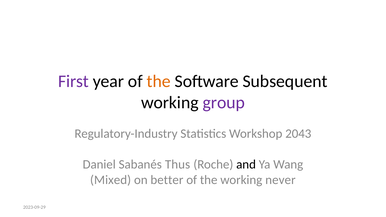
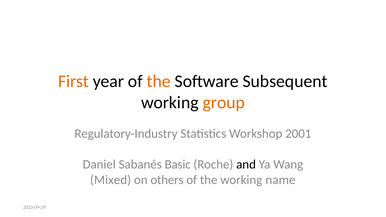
First colour: purple -> orange
group colour: purple -> orange
2043: 2043 -> 2001
Thus: Thus -> Basic
better: better -> others
never: never -> name
